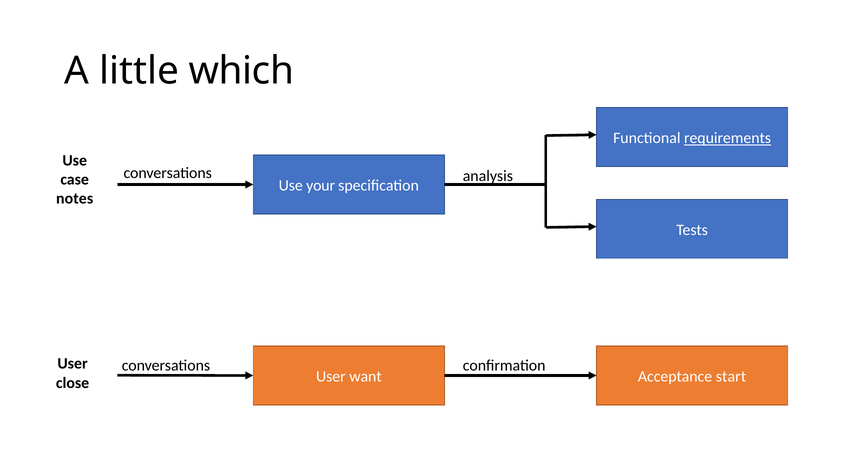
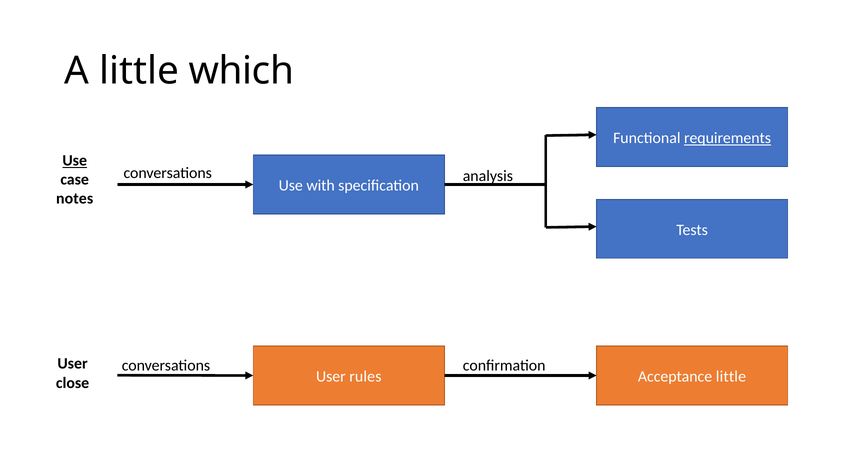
Use at (75, 161) underline: none -> present
your: your -> with
want: want -> rules
Acceptance start: start -> little
